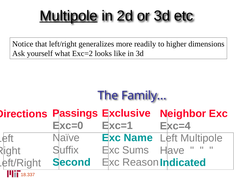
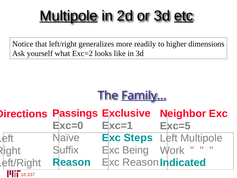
etc underline: none -> present
Family underline: none -> present
Exc=4: Exc=4 -> Exc=5
Name: Name -> Steps
Sums: Sums -> Being
Have: Have -> Work
Second at (72, 162): Second -> Reason
